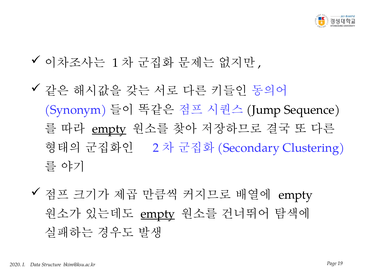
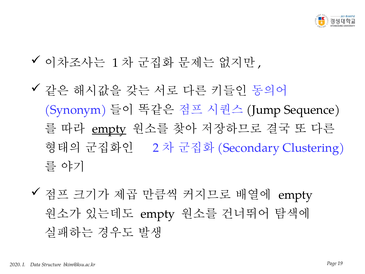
empty at (158, 214) underline: present -> none
